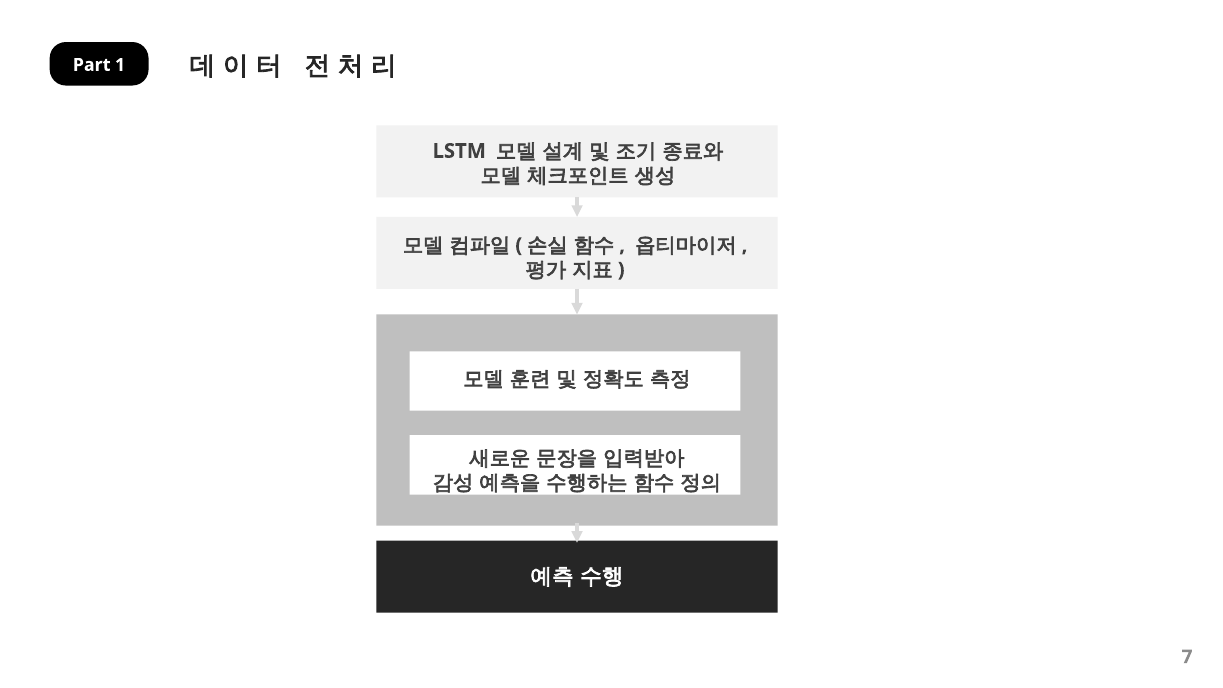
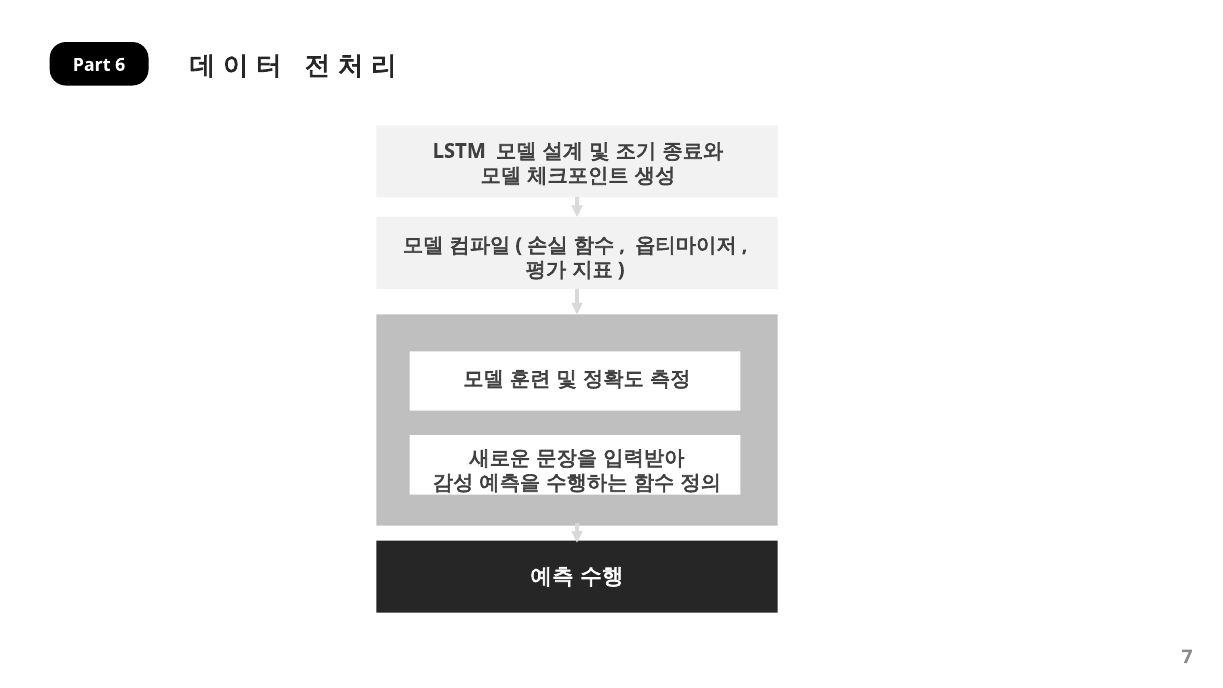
1: 1 -> 6
